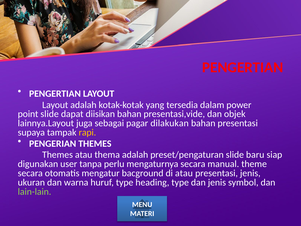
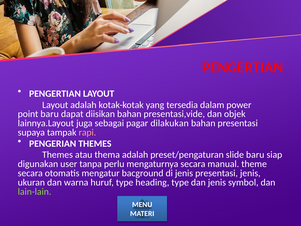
point slide: slide -> baru
rapi colour: yellow -> pink
di atau: atau -> jenis
